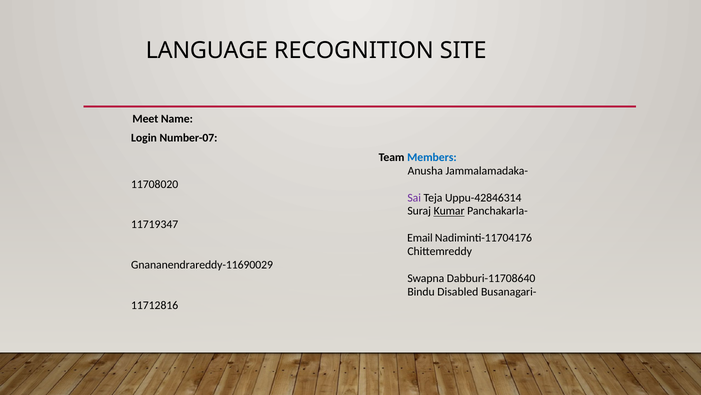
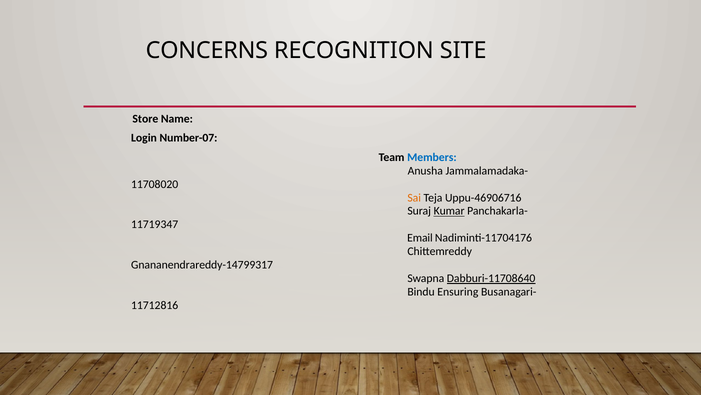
LANGUAGE: LANGUAGE -> CONCERNS
Meet: Meet -> Store
Sai colour: purple -> orange
Uppu-42846314: Uppu-42846314 -> Uppu-46906716
Gnananendrareddy-11690029: Gnananendrareddy-11690029 -> Gnananendrareddy-14799317
Dabburi-11708640 underline: none -> present
Disabled: Disabled -> Ensuring
